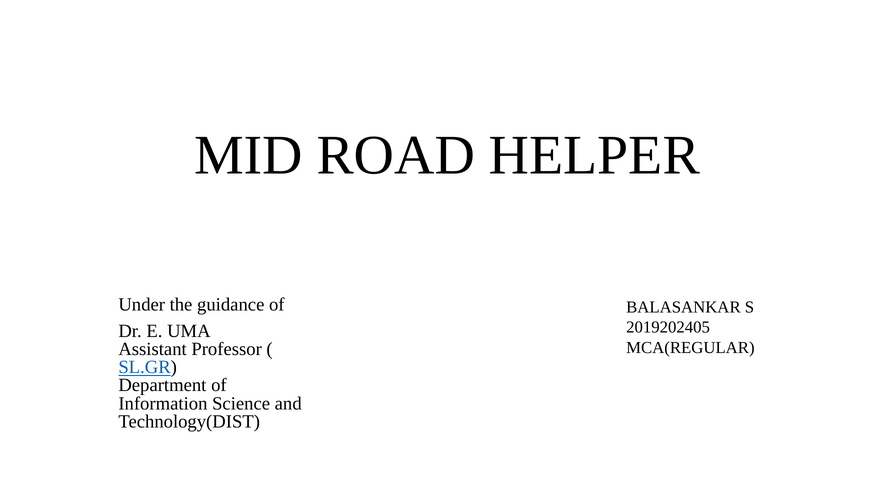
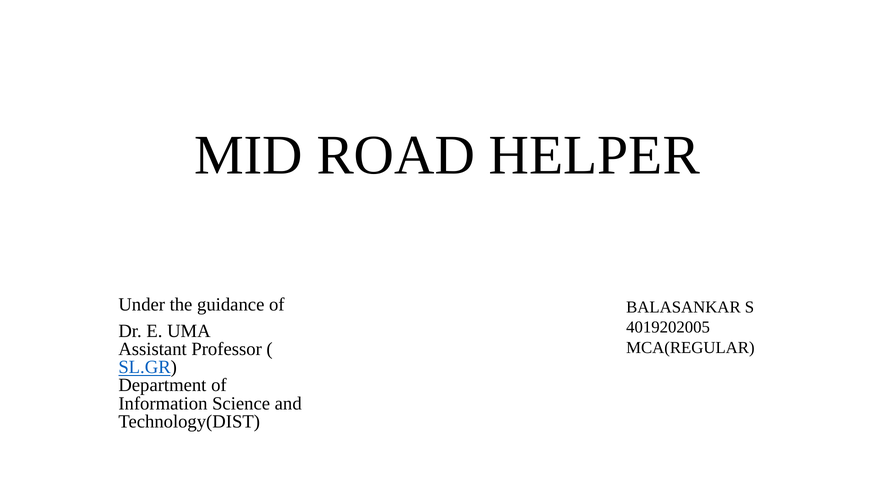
2019202405: 2019202405 -> 4019202005
